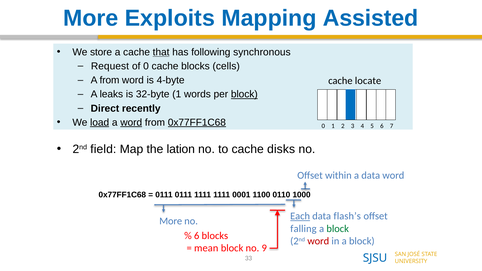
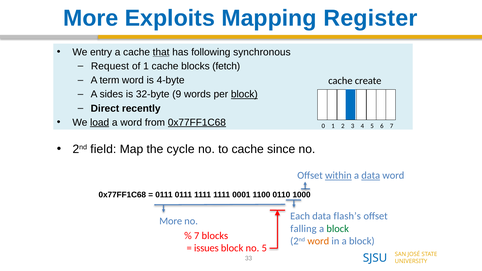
Assisted: Assisted -> Register
store: store -> entry
of 0: 0 -> 1
cells: cells -> fetch
A from: from -> term
locate: locate -> create
leaks: leaks -> sides
32-byte 1: 1 -> 9
word at (131, 122) underline: present -> none
lation: lation -> cycle
disks: disks -> since
within underline: none -> present
data at (371, 176) underline: none -> present
Each underline: present -> none
6 at (197, 236): 6 -> 7
word at (318, 241) colour: red -> orange
mean: mean -> issues
no 9: 9 -> 5
